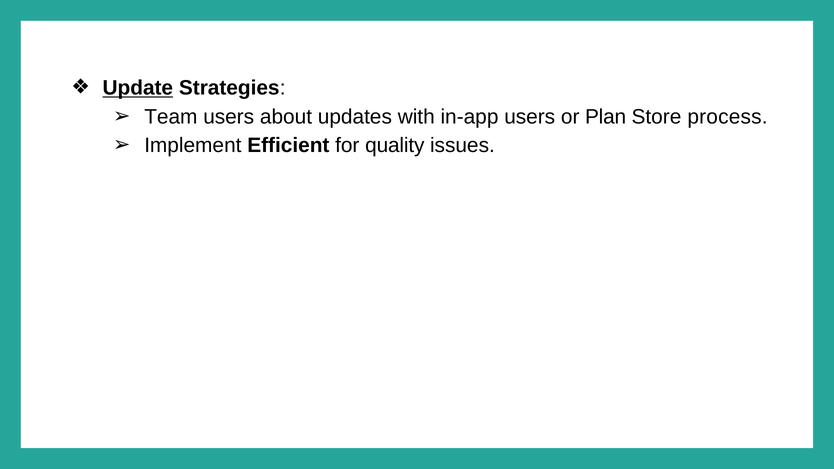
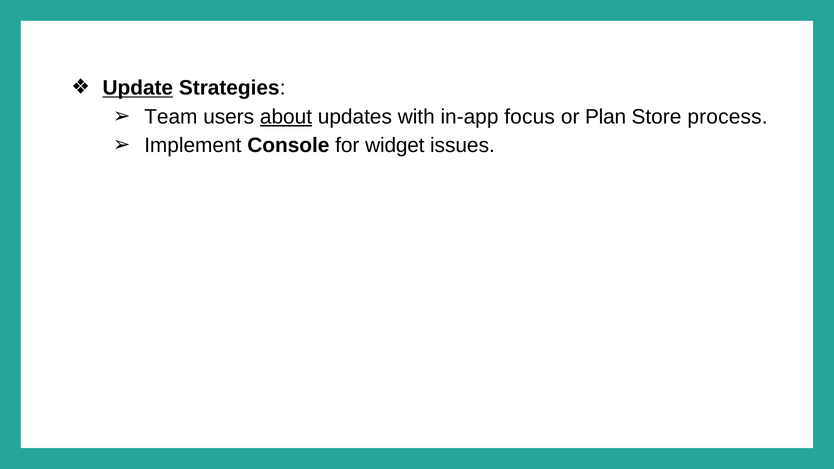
about underline: none -> present
in-app users: users -> focus
Efficient: Efficient -> Console
quality: quality -> widget
